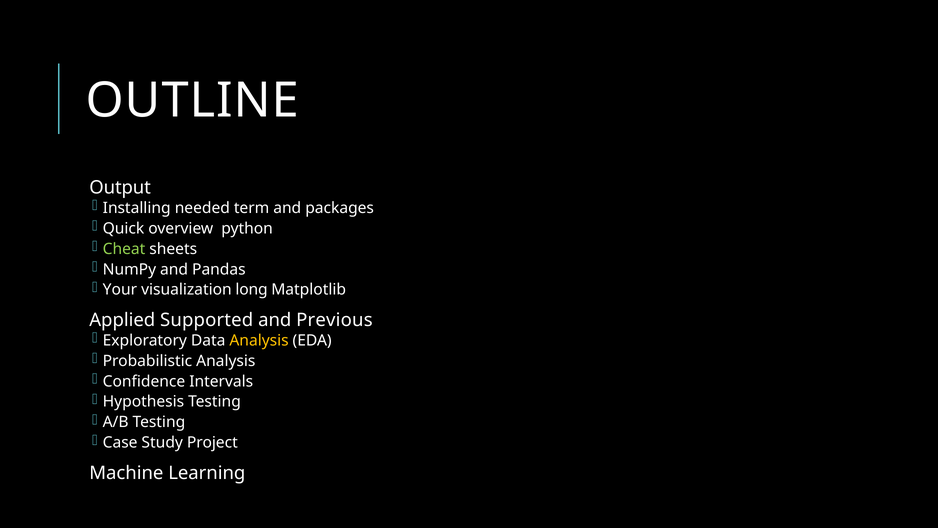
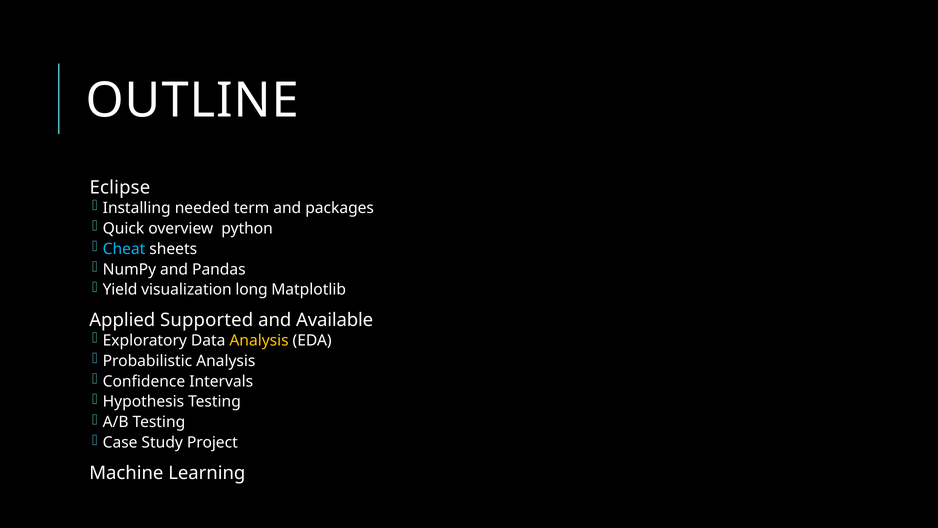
Output: Output -> Eclipse
Cheat colour: light green -> light blue
Your: Your -> Yield
Previous: Previous -> Available
